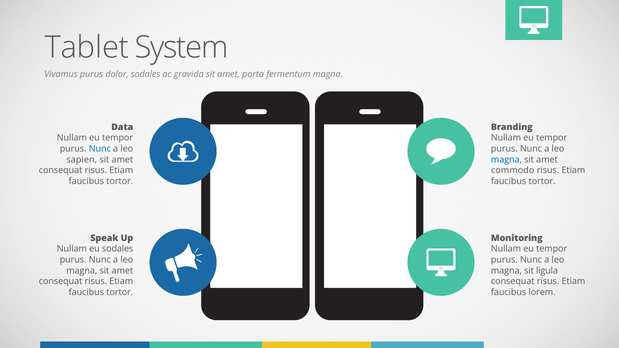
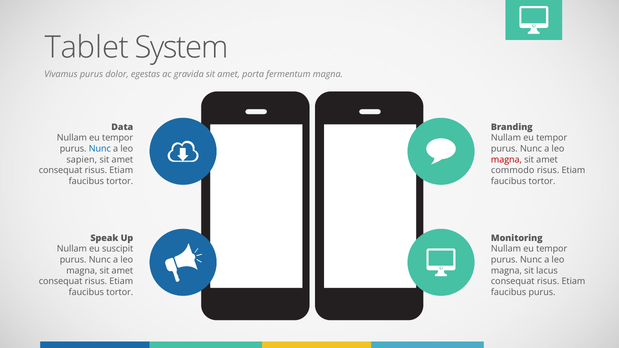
dolor sodales: sodales -> egestas
magna at (506, 160) colour: blue -> red
eu sodales: sodales -> suscipit
ligula: ligula -> lacus
faucibus lorem: lorem -> purus
